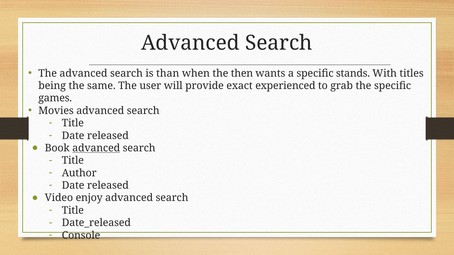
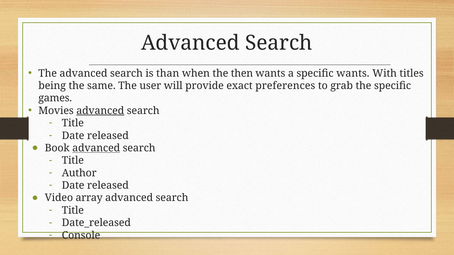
specific stands: stands -> wants
experienced: experienced -> preferences
advanced at (100, 111) underline: none -> present
enjoy: enjoy -> array
